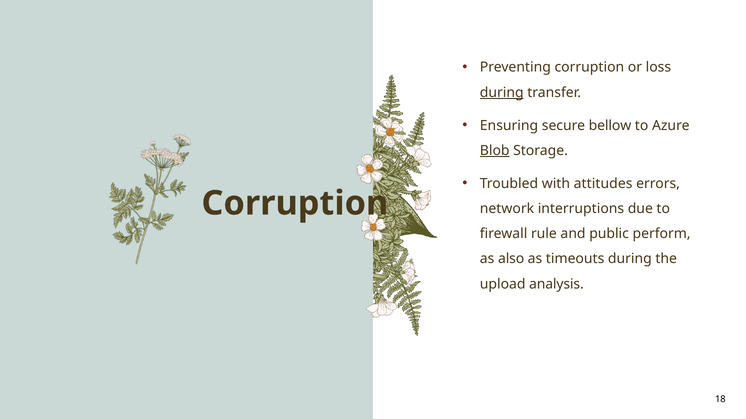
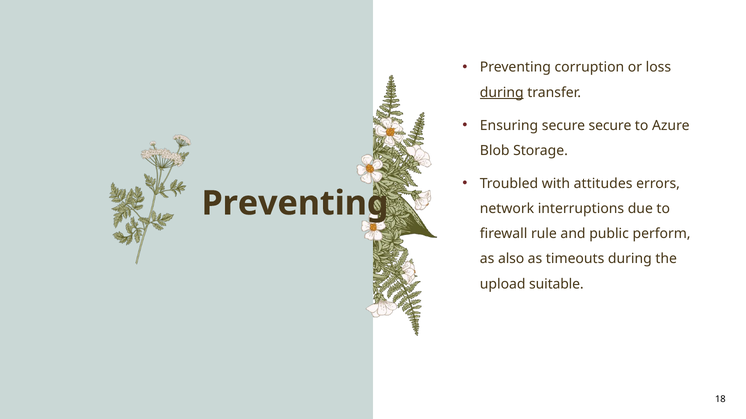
secure bellow: bellow -> secure
Blob underline: present -> none
Corruption at (295, 204): Corruption -> Preventing
analysis: analysis -> suitable
